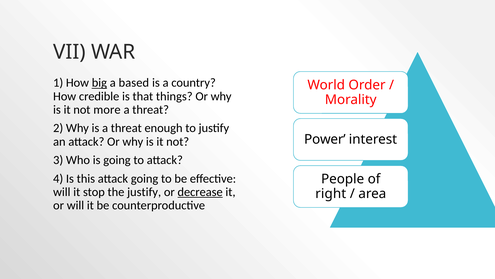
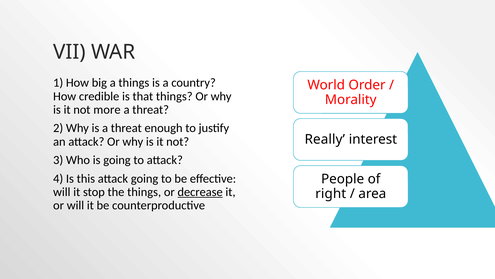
big underline: present -> none
a based: based -> things
Power: Power -> Really
the justify: justify -> things
